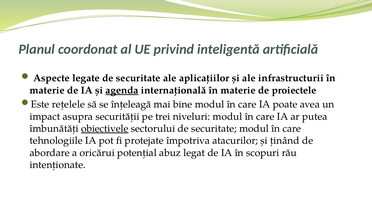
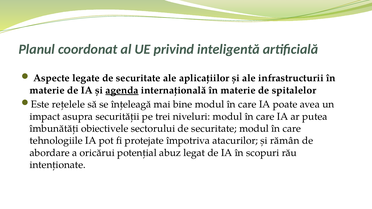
proiectele: proiectele -> spitalelor
obiectivele underline: present -> none
ținând: ținând -> rămân
